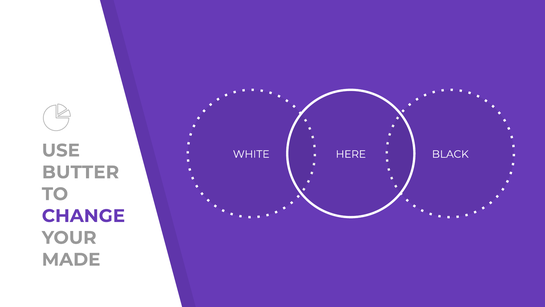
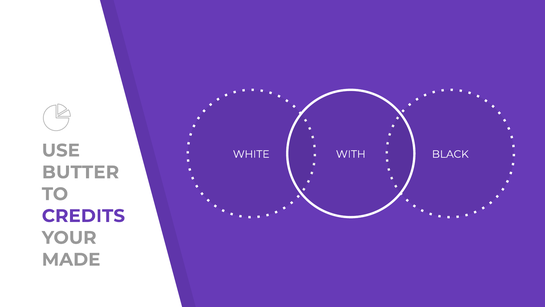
HERE: HERE -> WITH
CHANGE: CHANGE -> CREDITS
